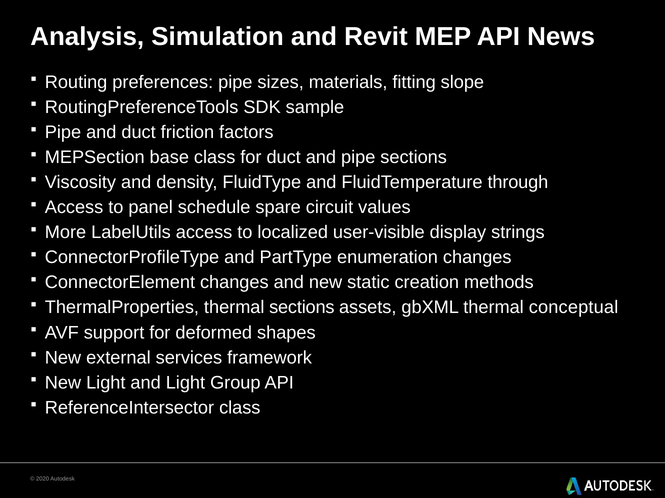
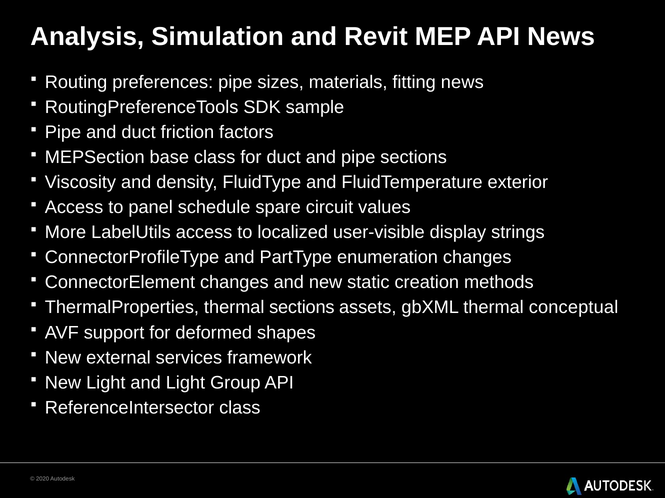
fitting slope: slope -> news
through: through -> exterior
